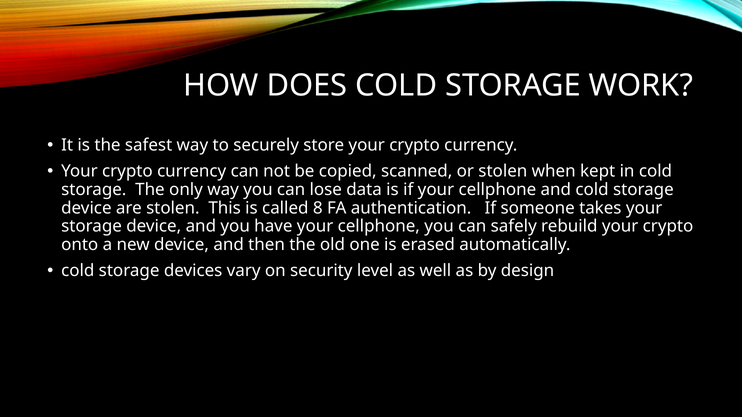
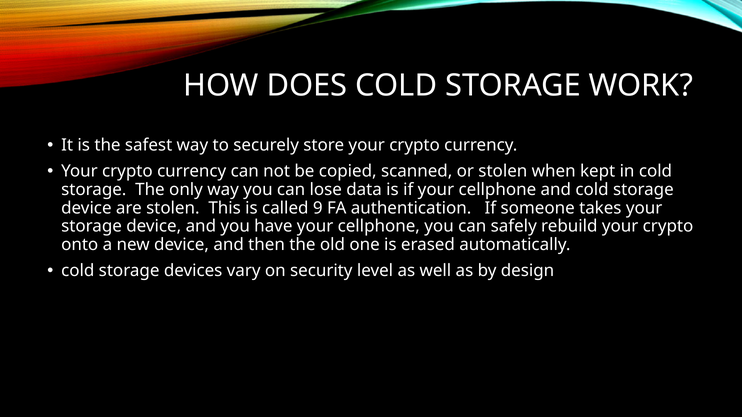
8: 8 -> 9
